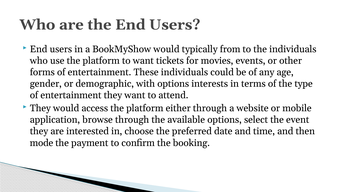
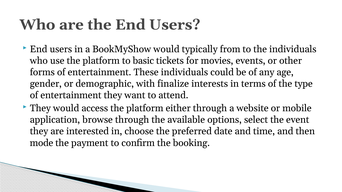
to want: want -> basic
with options: options -> finalize
